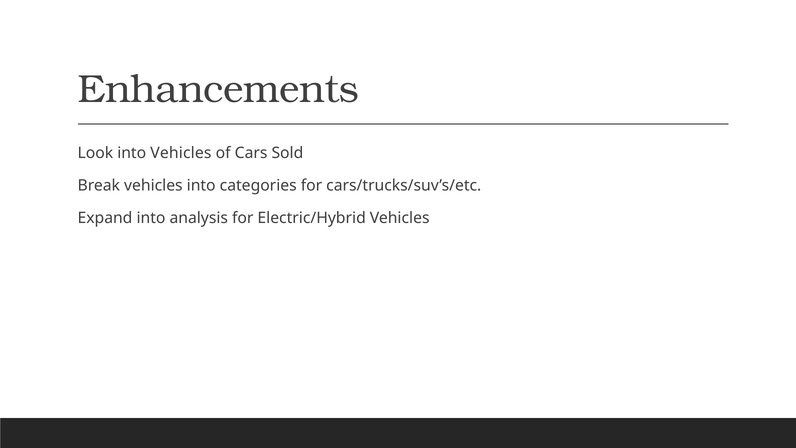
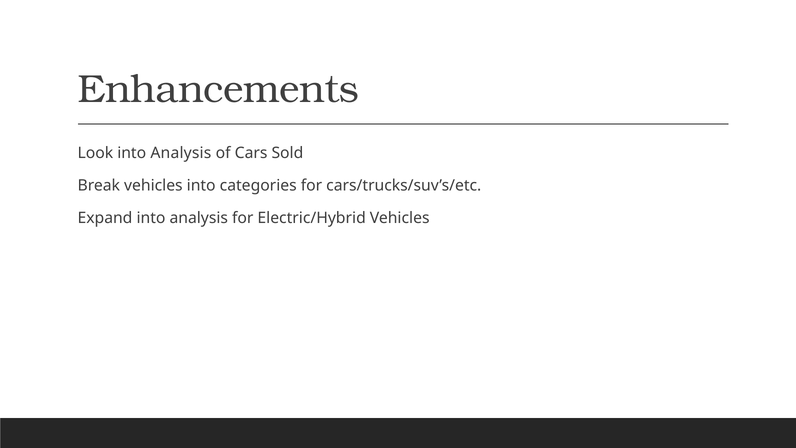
Look into Vehicles: Vehicles -> Analysis
